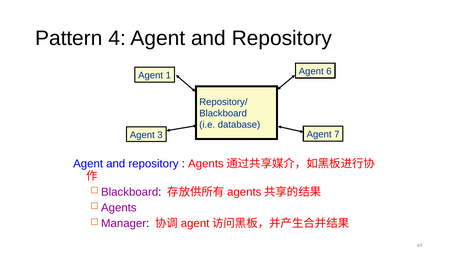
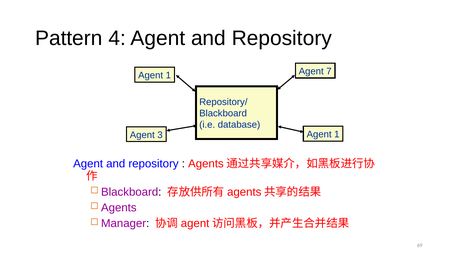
6: 6 -> 7
7 at (337, 134): 7 -> 1
